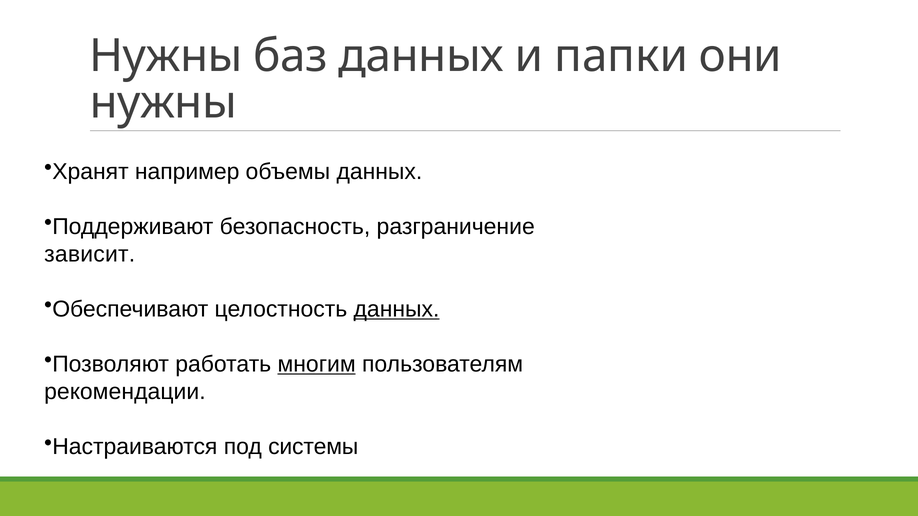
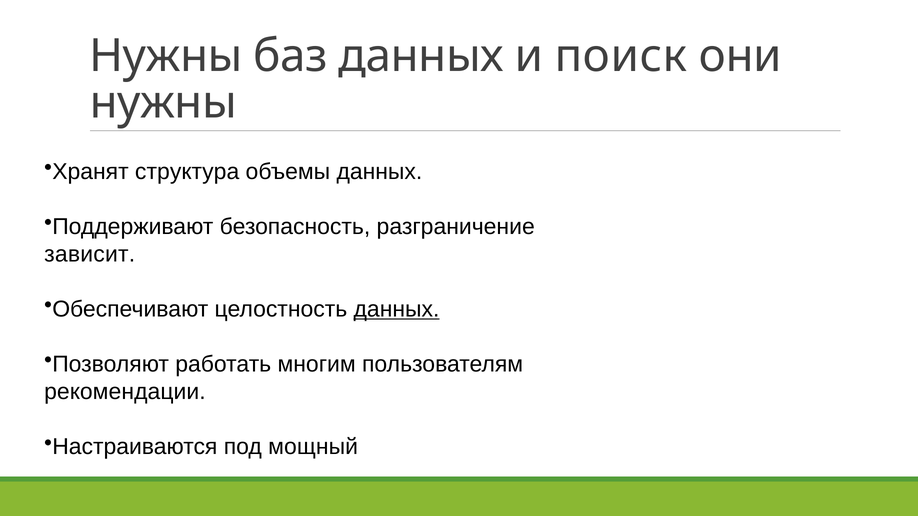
папки: папки -> поиск
например: например -> структура
многим underline: present -> none
системы: системы -> мощный
